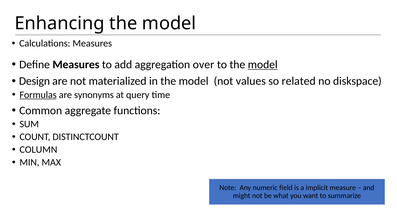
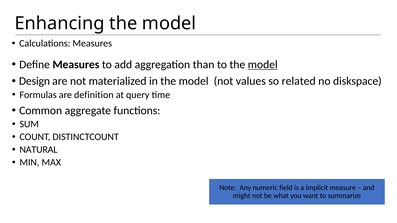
over: over -> than
Formulas underline: present -> none
synonyms: synonyms -> definition
COLUMN: COLUMN -> NATURAL
